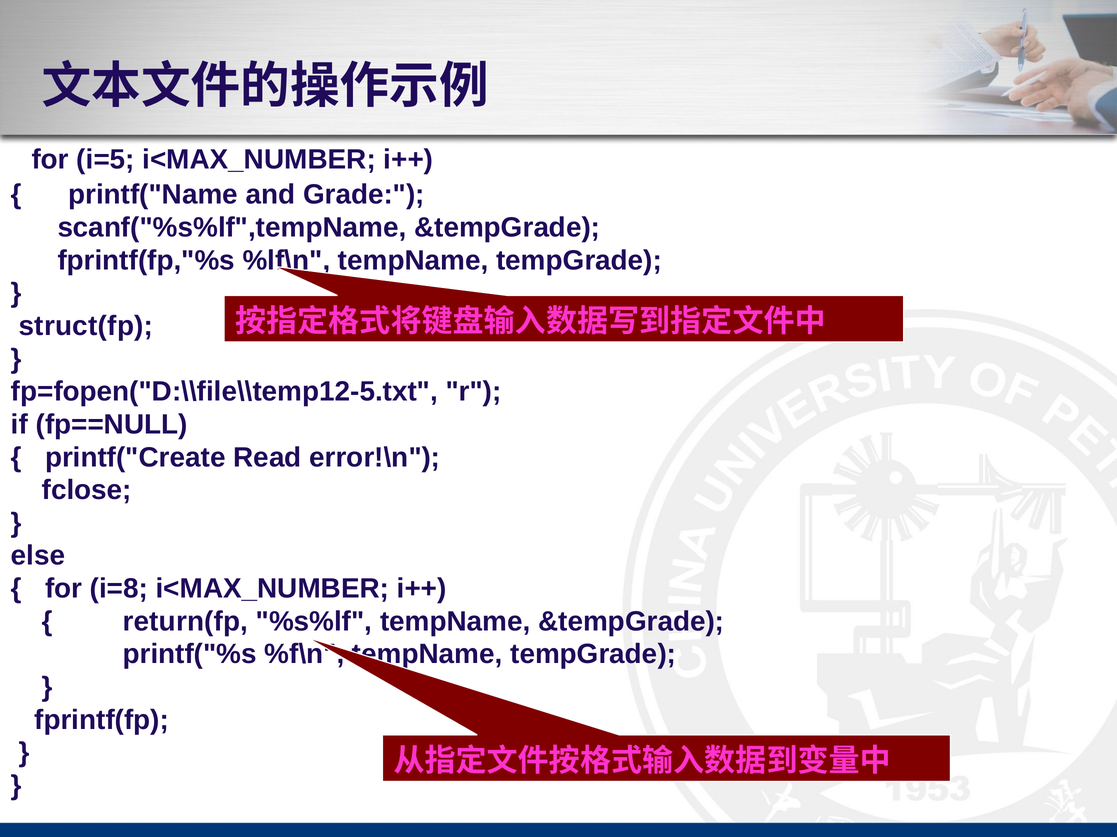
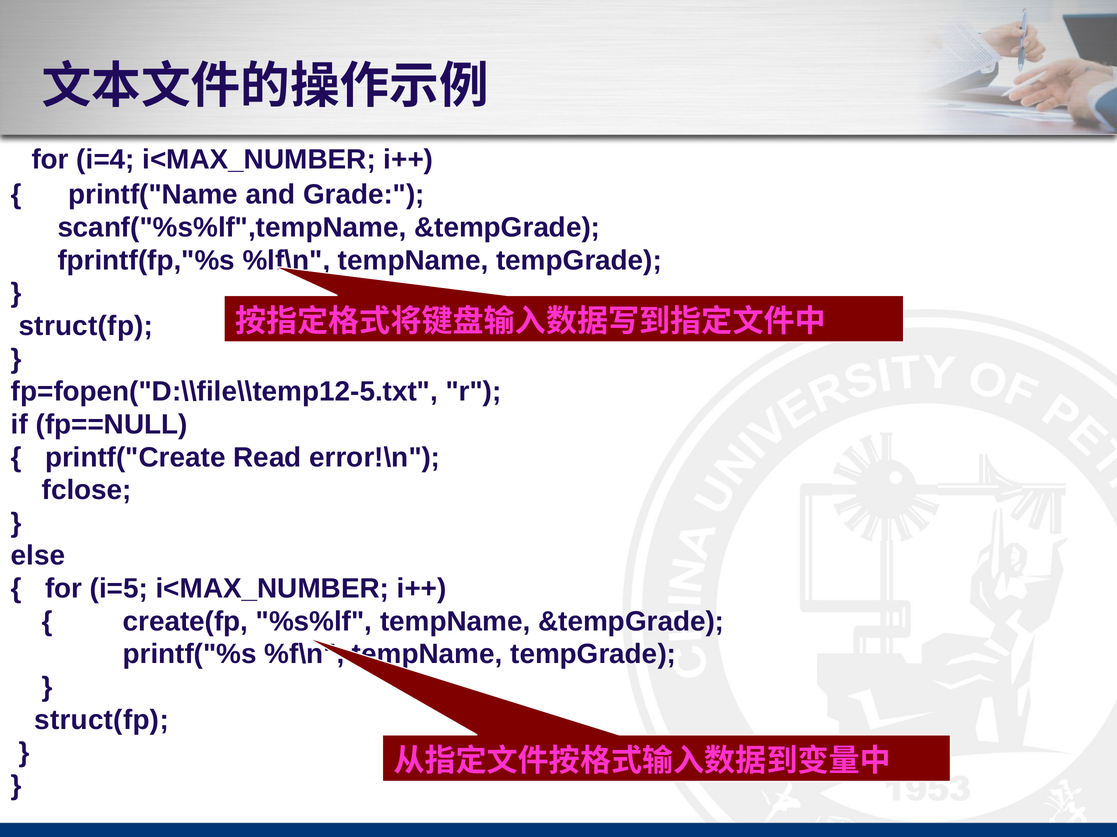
i=5: i=5 -> i=4
i=8: i=8 -> i=5
return(fp: return(fp -> create(fp
fprintf(fp at (102, 721): fprintf(fp -> struct(fp
